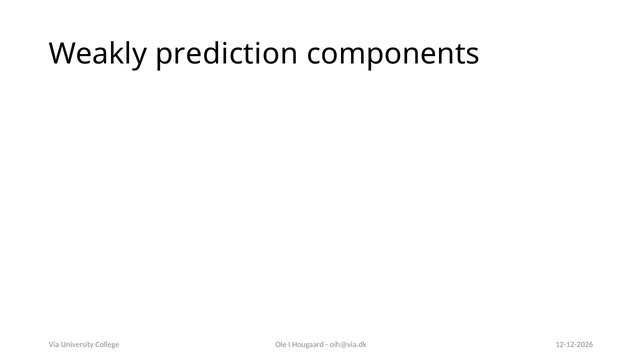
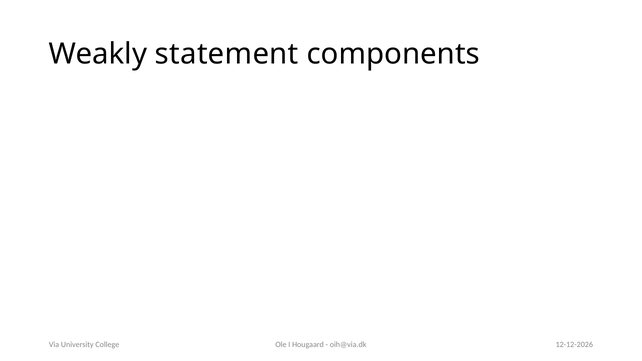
prediction: prediction -> statement
